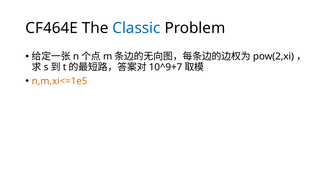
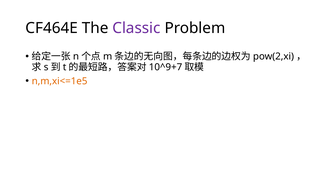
Classic colour: blue -> purple
